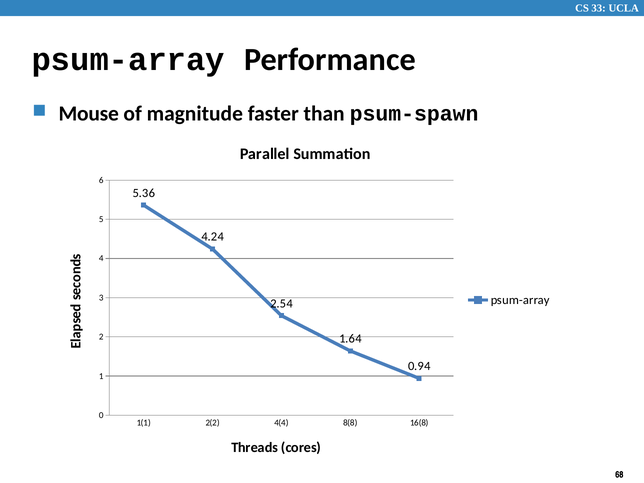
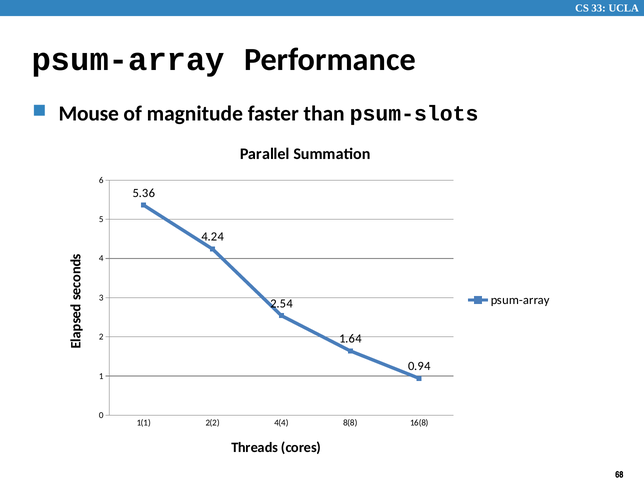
psum-spawn: psum-spawn -> psum-slots
